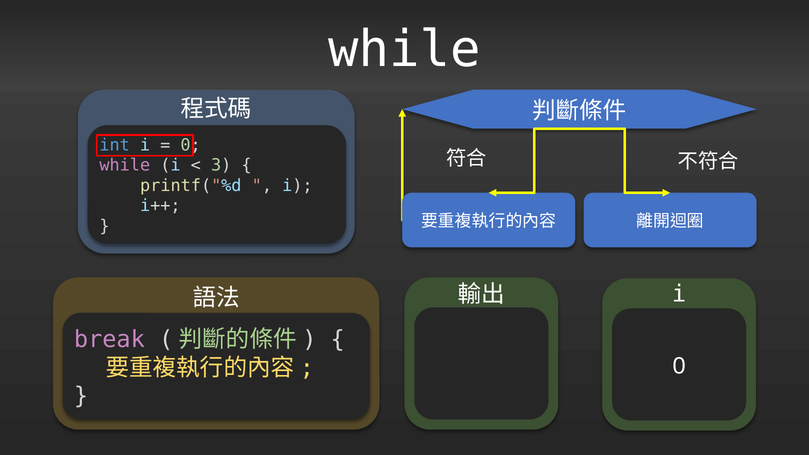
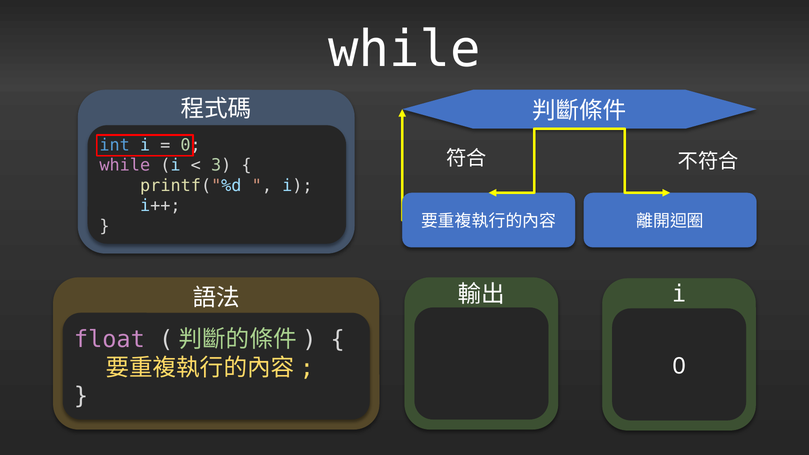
break: break -> float
